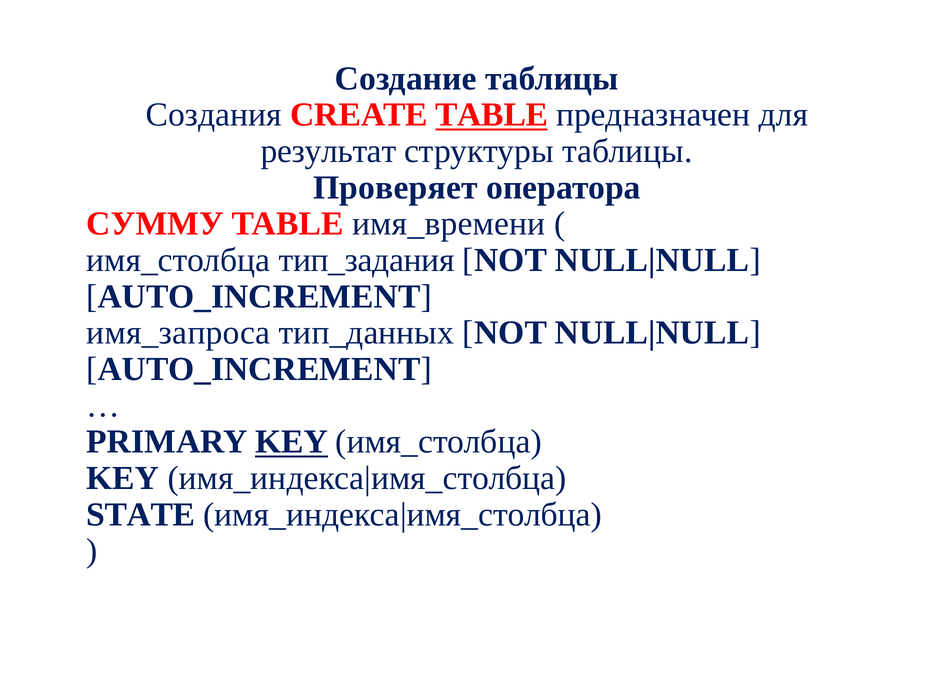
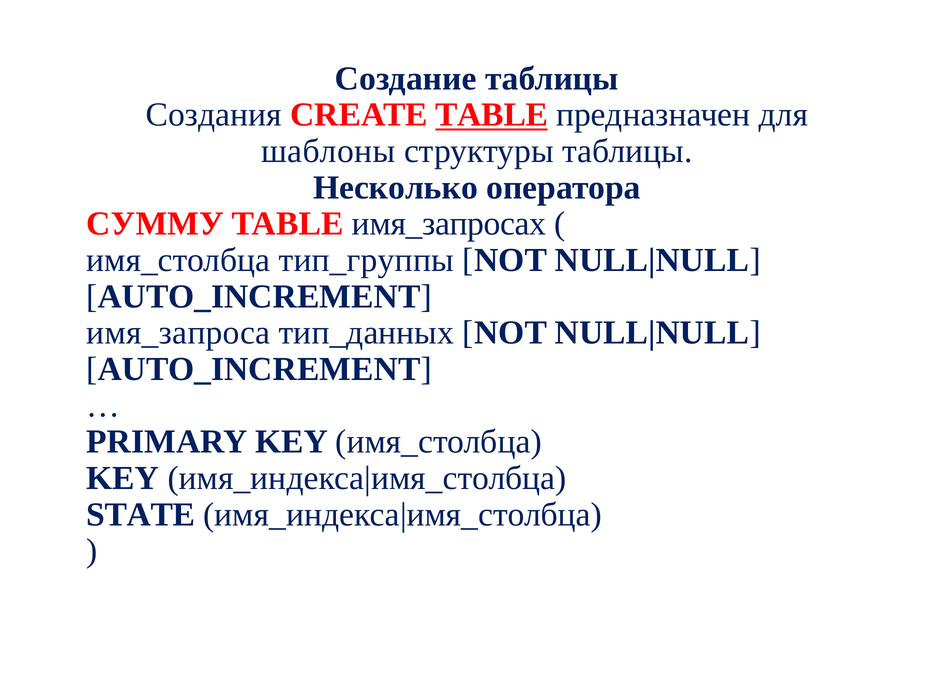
результат: результат -> шаблоны
Проверяет: Проверяет -> Несколько
имя_времени: имя_времени -> имя_запросах
тип_задания: тип_задания -> тип_группы
KEY at (291, 442) underline: present -> none
